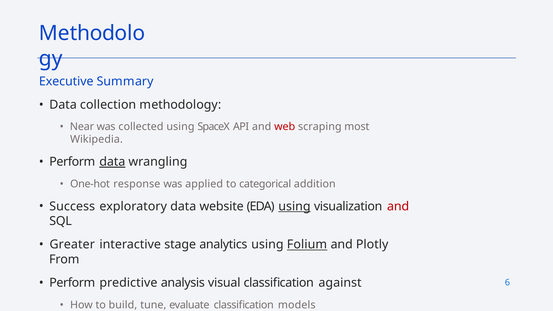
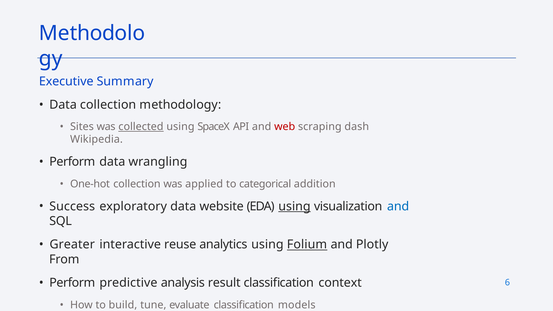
Near: Near -> Sites
collected underline: none -> present
most: most -> dash
data at (112, 162) underline: present -> none
One-hot response: response -> collection
and at (398, 206) colour: red -> blue
stage: stage -> reuse
visual: visual -> result
against: against -> context
